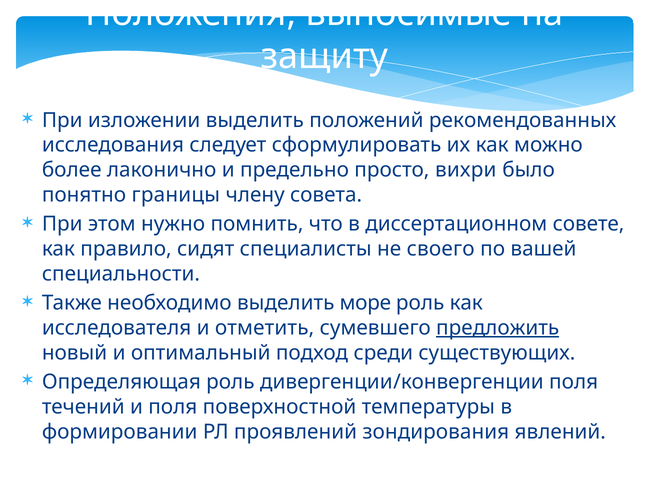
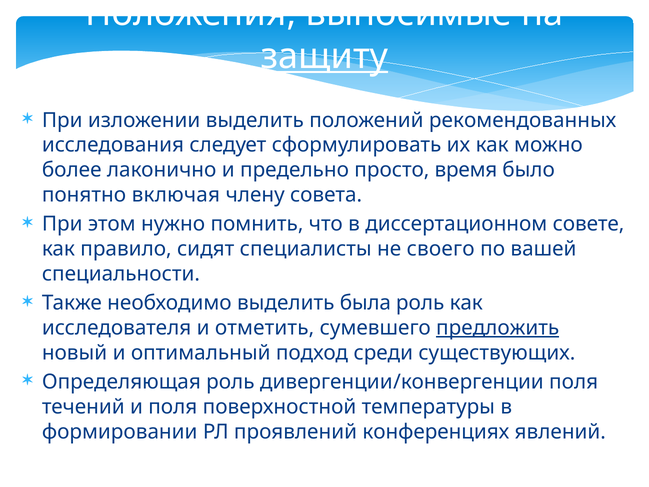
защиту underline: none -> present
вихри: вихри -> время
границы: границы -> включая
море: море -> была
зондирования: зондирования -> конференциях
